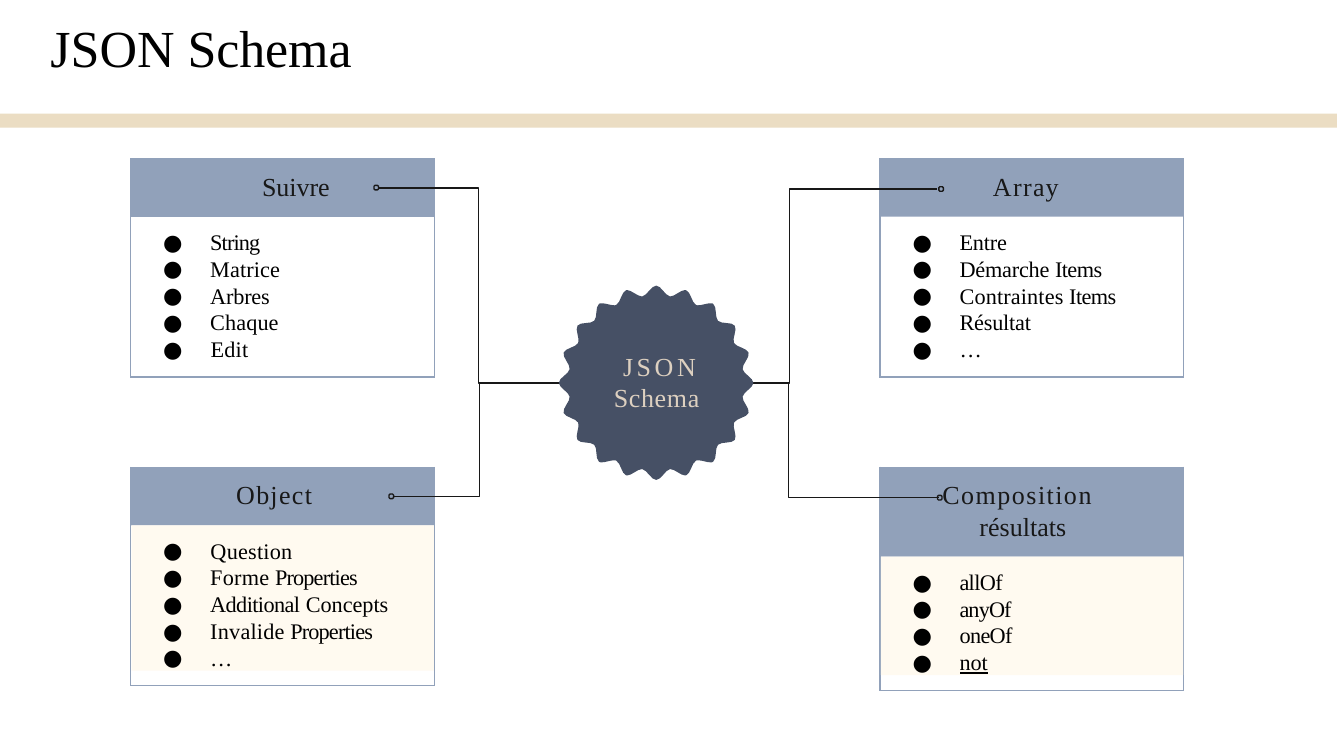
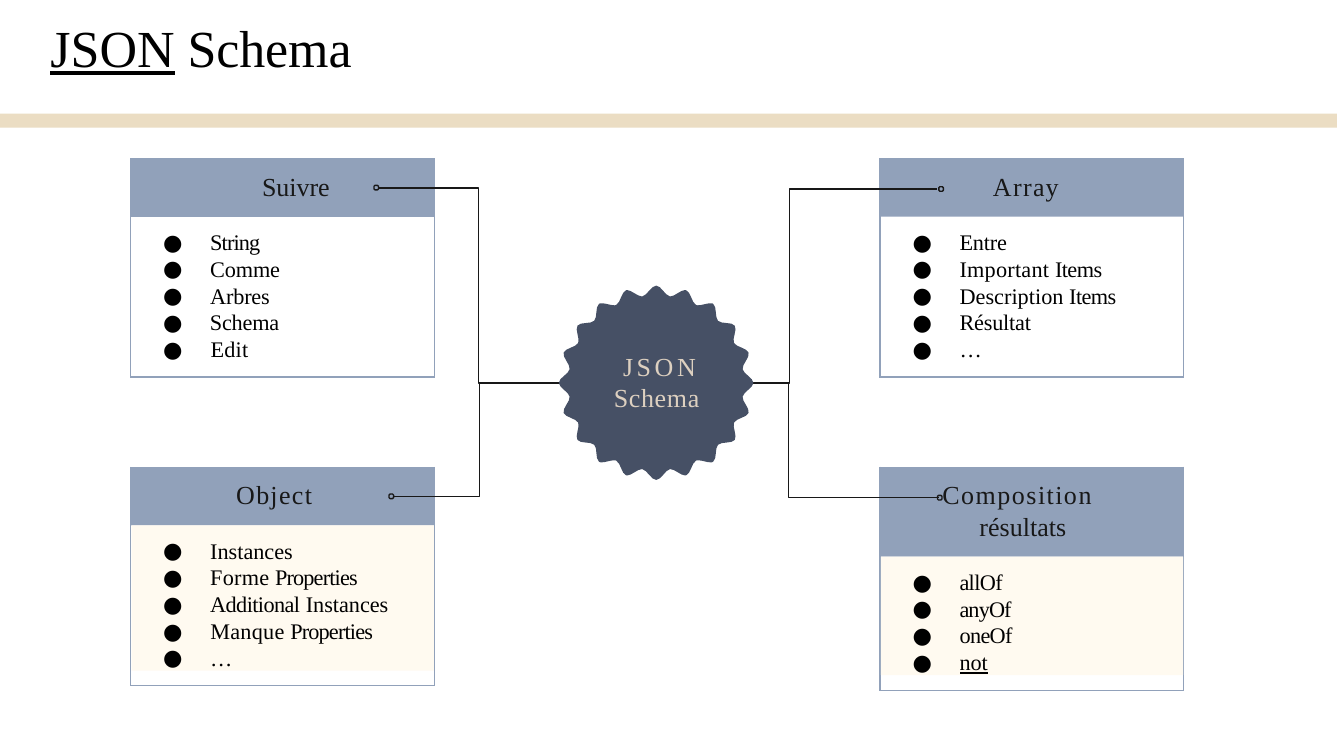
JSON at (113, 51) underline: none -> present
Matrice: Matrice -> Comme
Démarche: Démarche -> Important
Contraintes: Contraintes -> Description
Chaque at (244, 323): Chaque -> Schema
Question at (251, 552): Question -> Instances
Additional Concepts: Concepts -> Instances
Invalide: Invalide -> Manque
